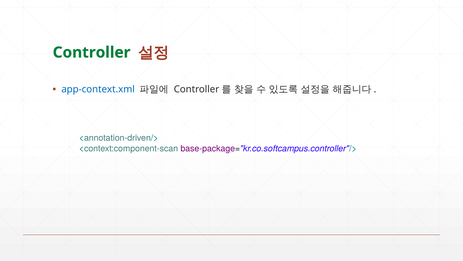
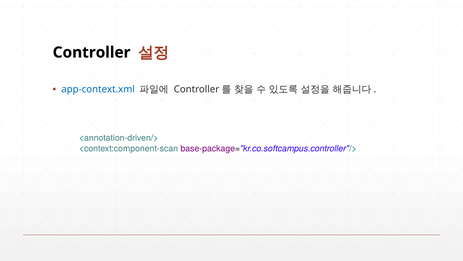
Controller colour: green -> black
